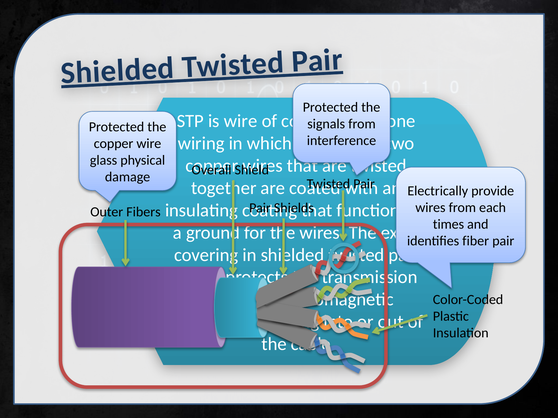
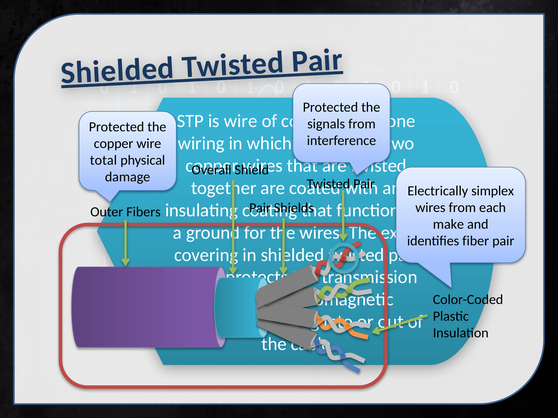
glass: glass -> total
provide: provide -> simplex
times: times -> make
